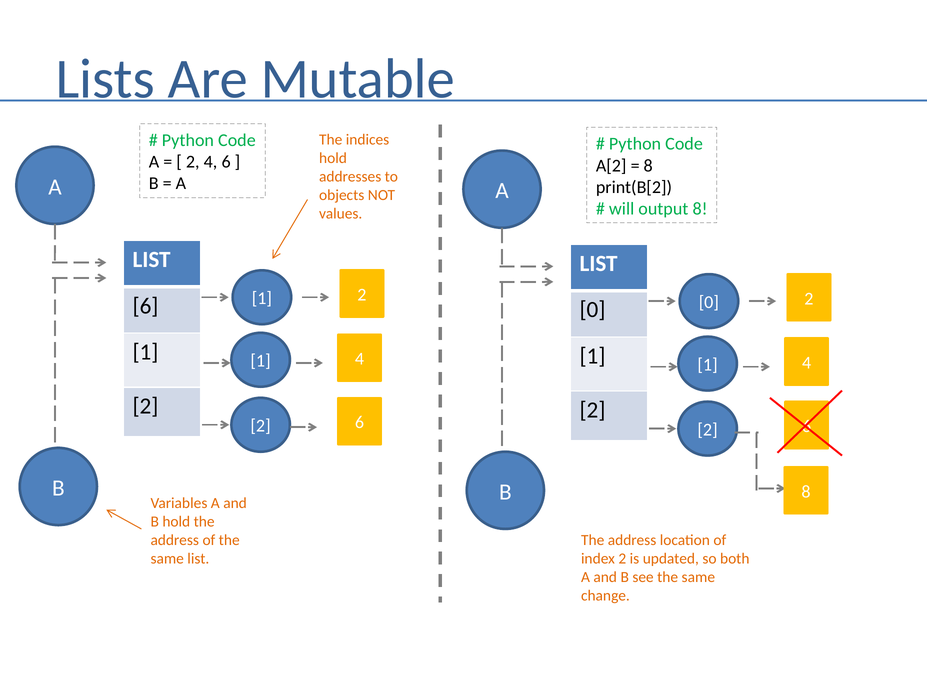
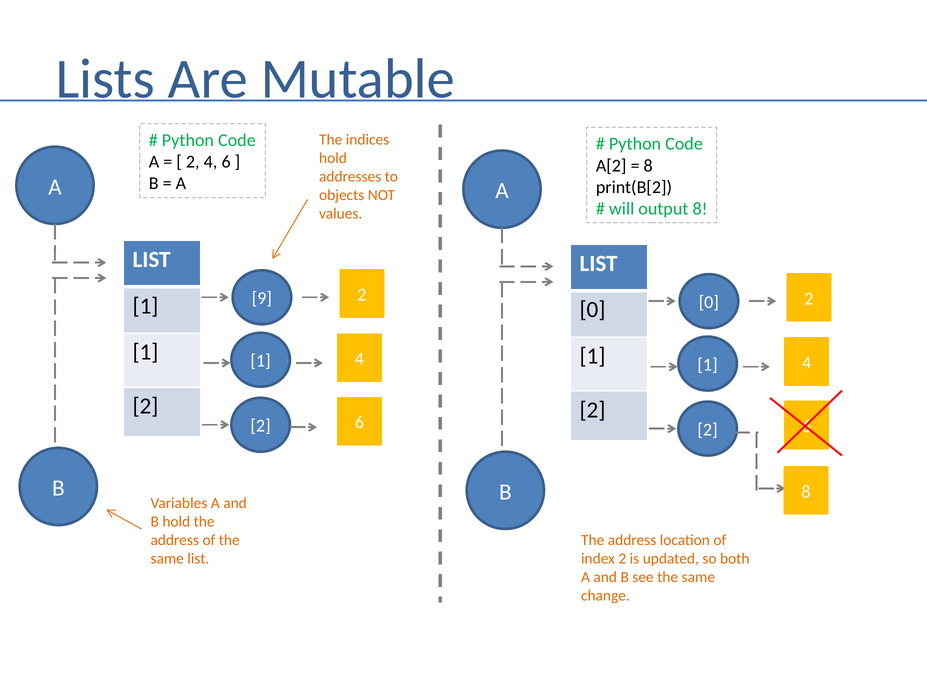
1 at (262, 299): 1 -> 9
6 at (146, 306): 6 -> 1
